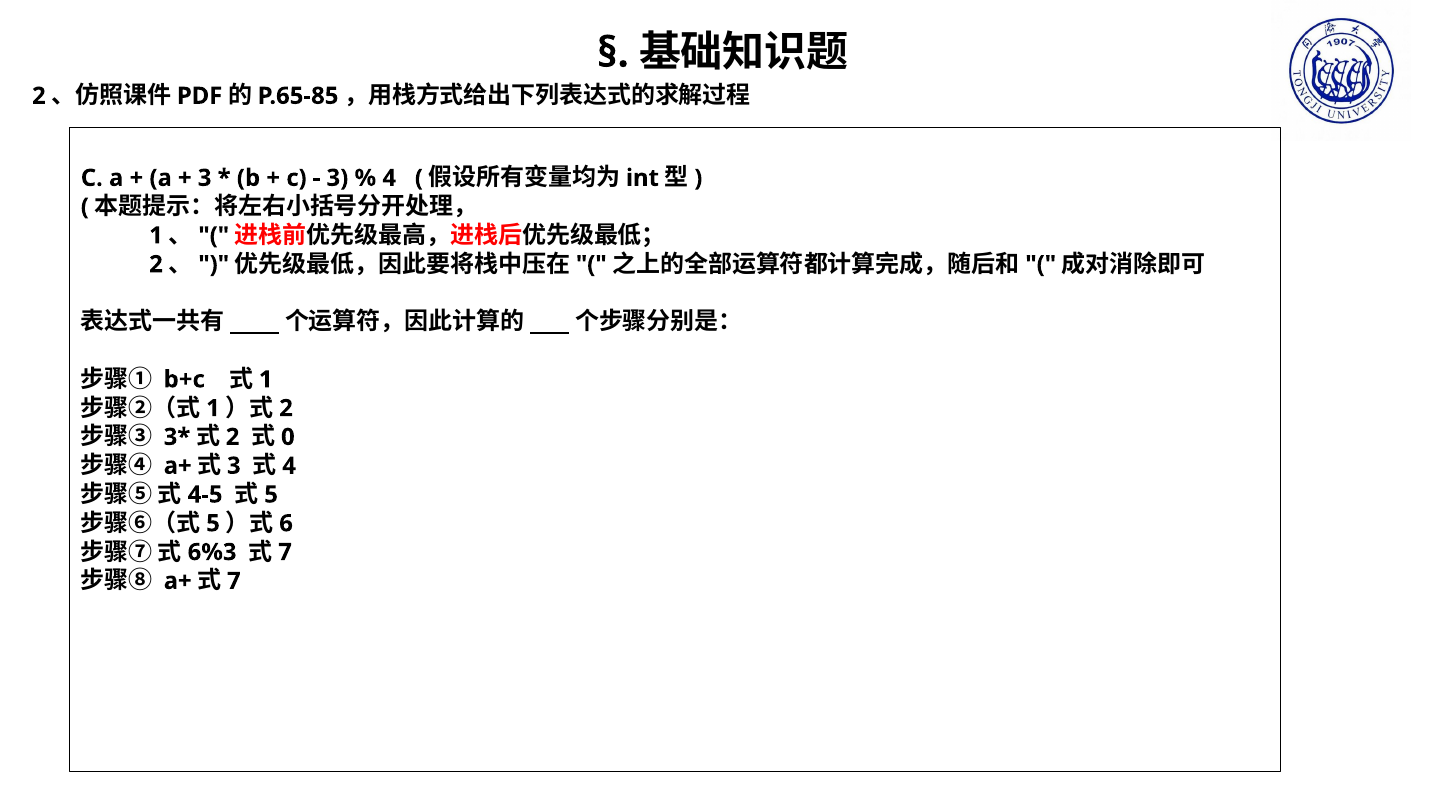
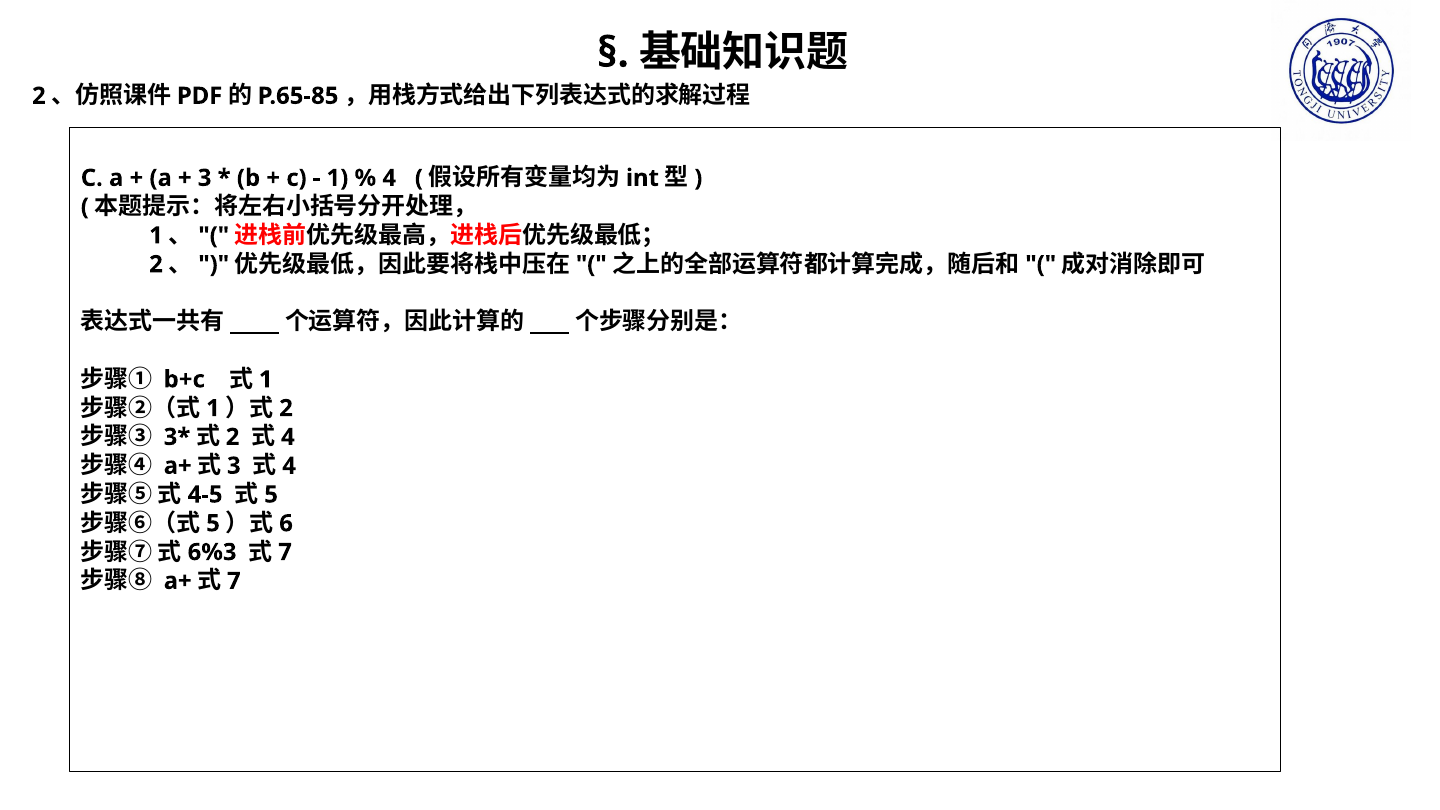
3 at (337, 178): 3 -> 1
0 at (288, 437): 0 -> 4
